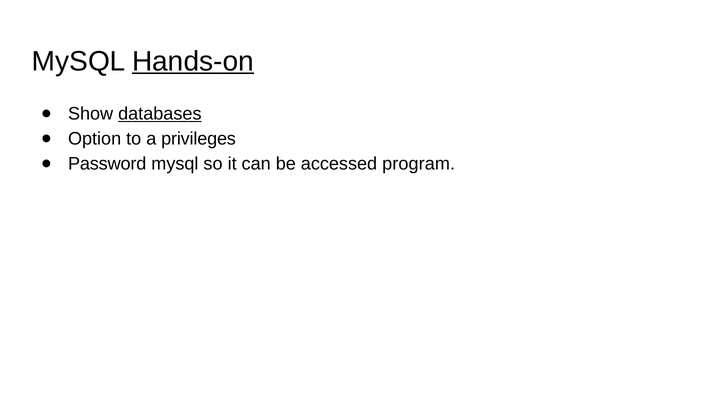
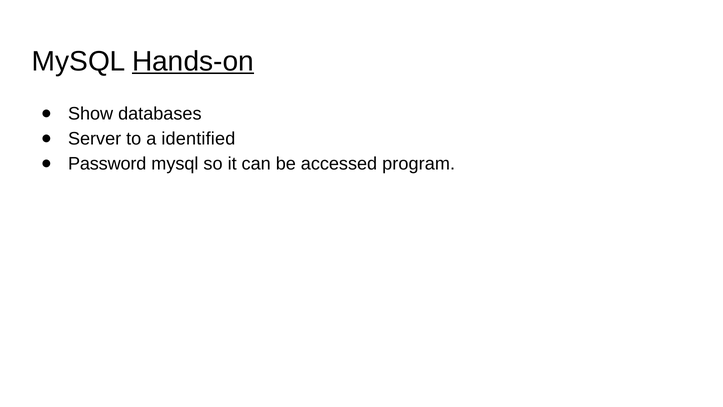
databases underline: present -> none
Option: Option -> Server
privileges: privileges -> identified
